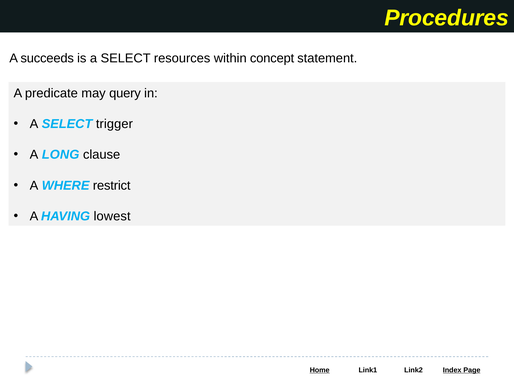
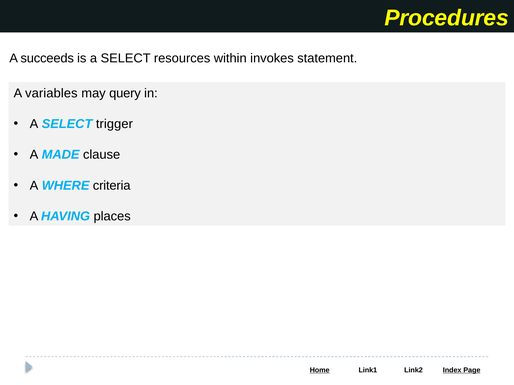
concept: concept -> invokes
predicate: predicate -> variables
LONG: LONG -> MADE
restrict: restrict -> criteria
lowest: lowest -> places
